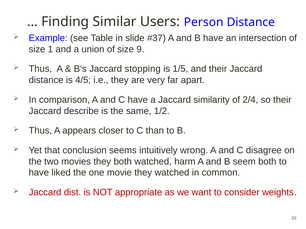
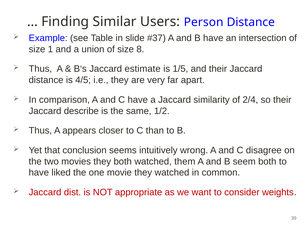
9: 9 -> 8
stopping: stopping -> estimate
harm: harm -> them
